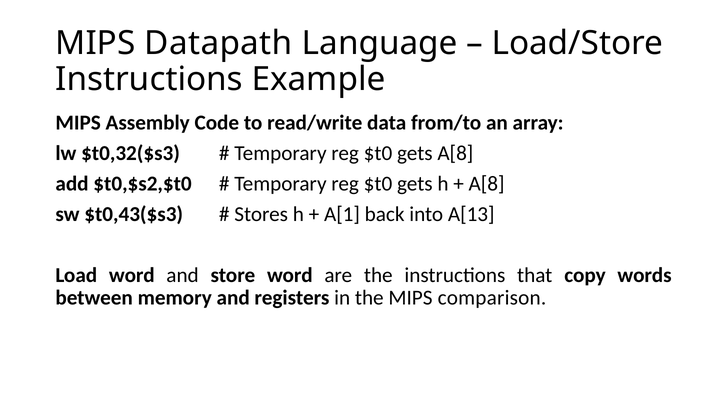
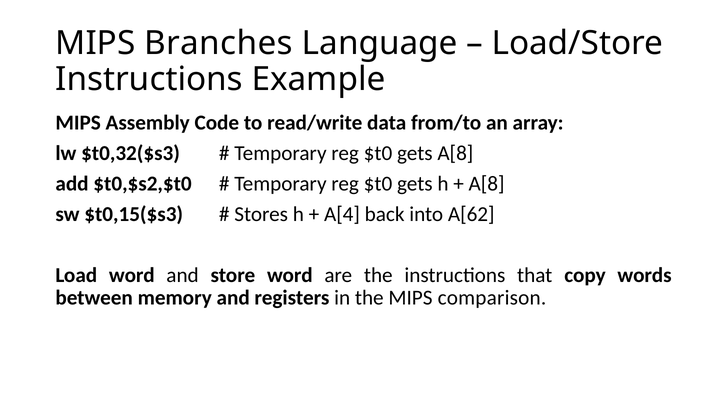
Datapath: Datapath -> Branches
$t0,43($s3: $t0,43($s3 -> $t0,15($s3
A[1: A[1 -> A[4
A[13: A[13 -> A[62
